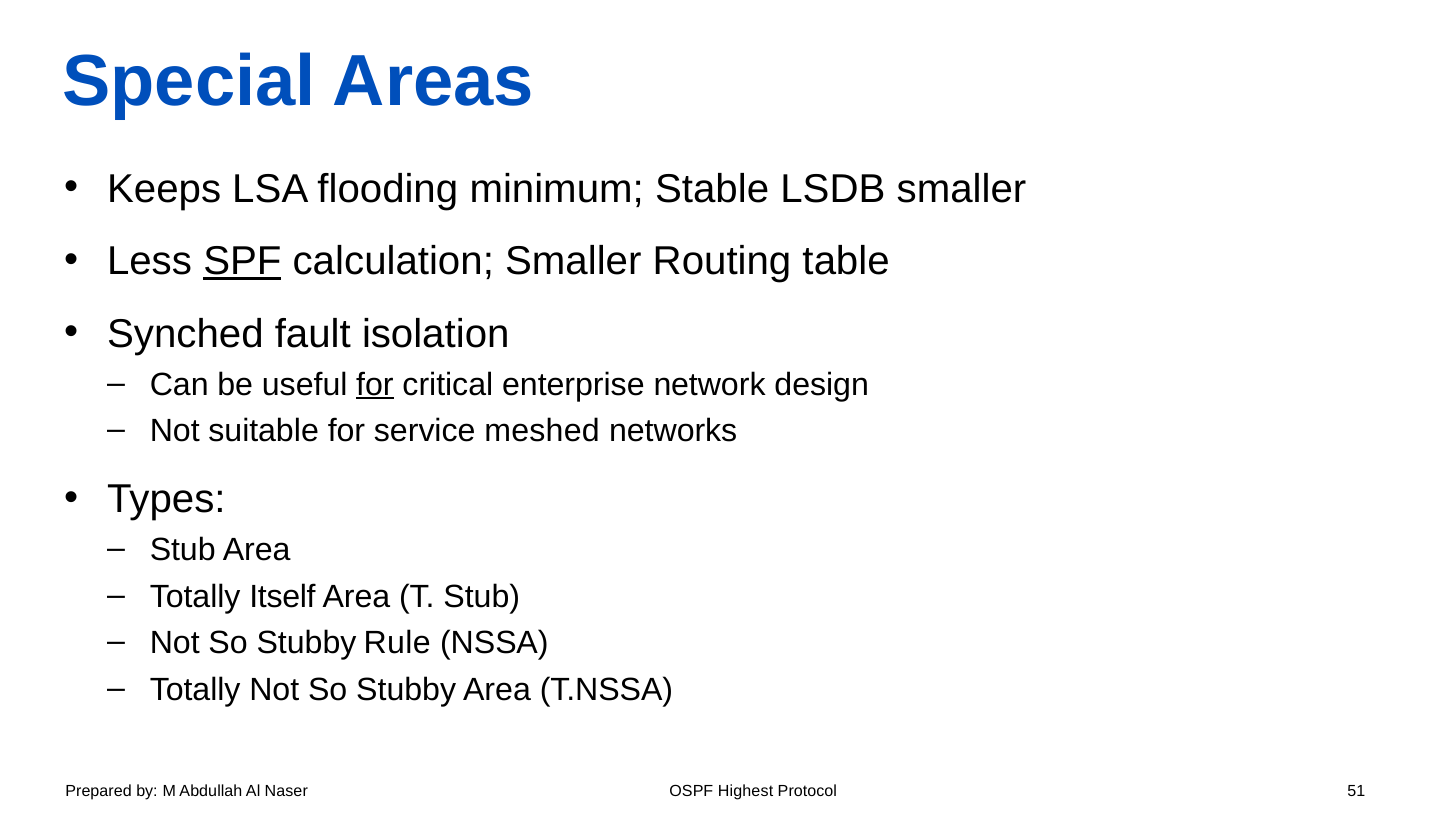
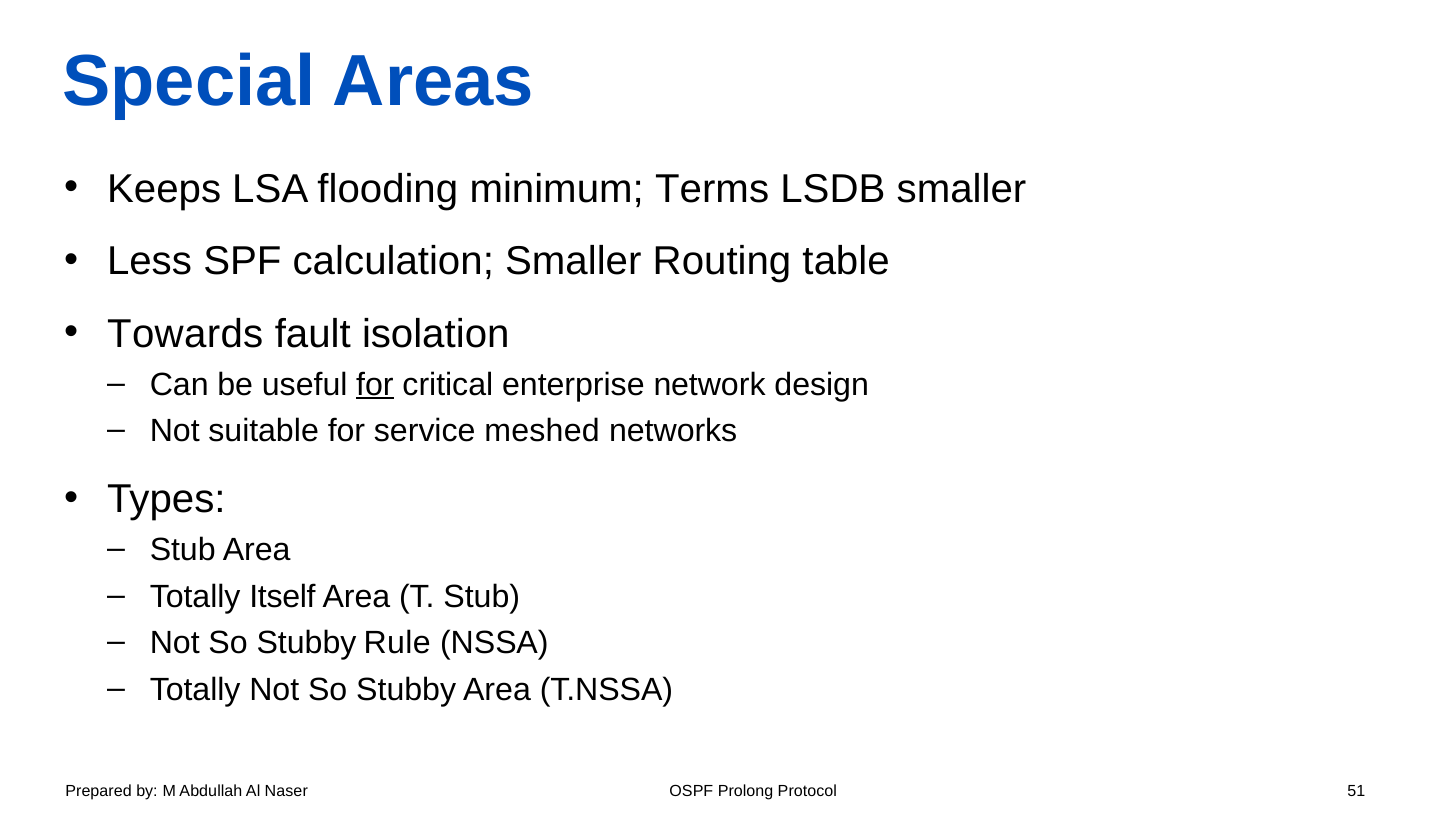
Stable: Stable -> Terms
SPF underline: present -> none
Synched: Synched -> Towards
Highest: Highest -> Prolong
